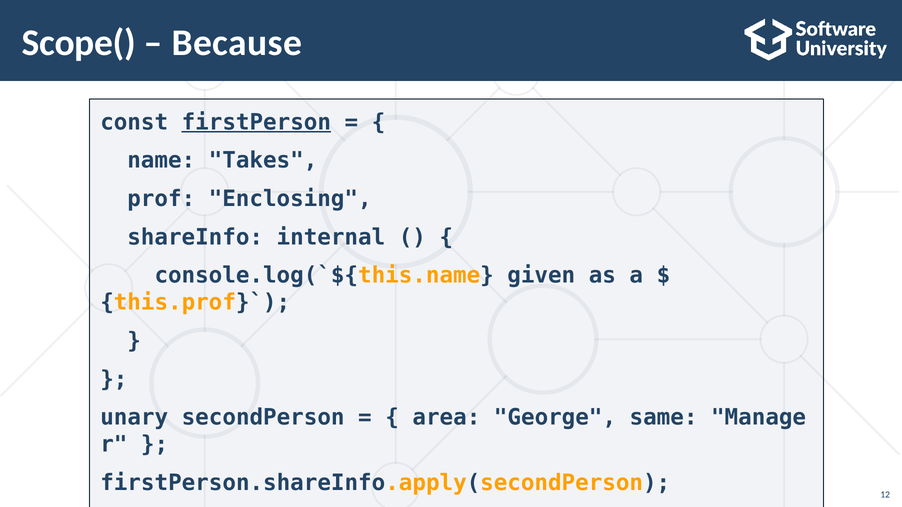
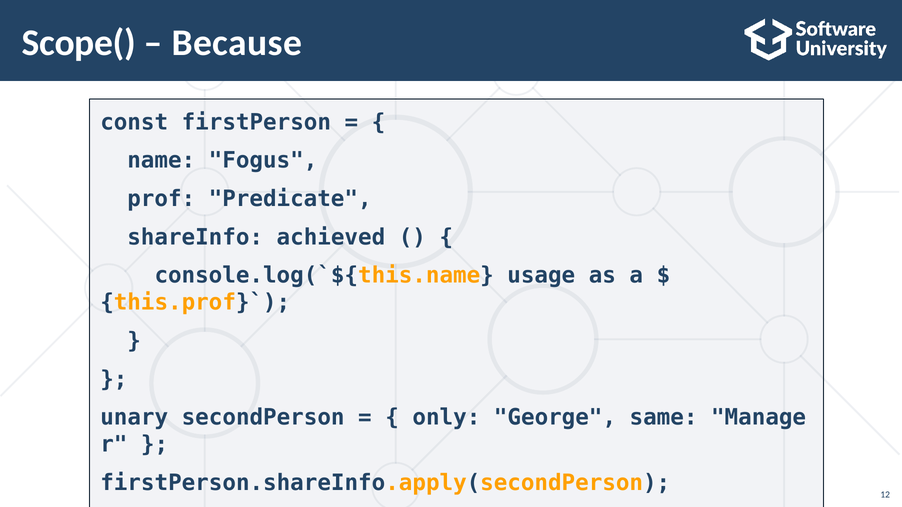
firstPerson underline: present -> none
Takes: Takes -> Fogus
Enclosing: Enclosing -> Predicate
internal: internal -> achieved
given: given -> usage
area: area -> only
